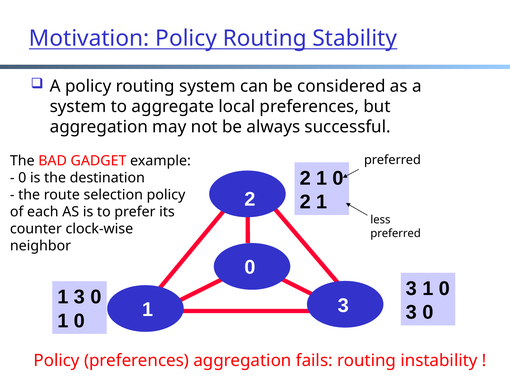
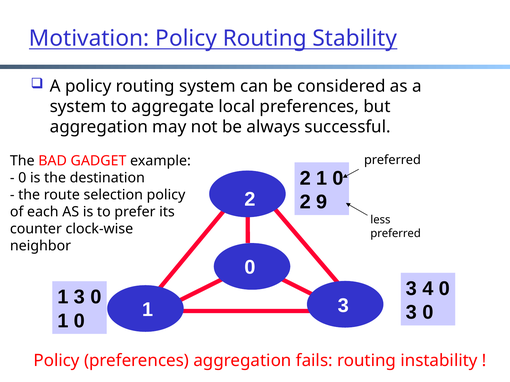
1 at (322, 202): 1 -> 9
1 at (428, 289): 1 -> 4
